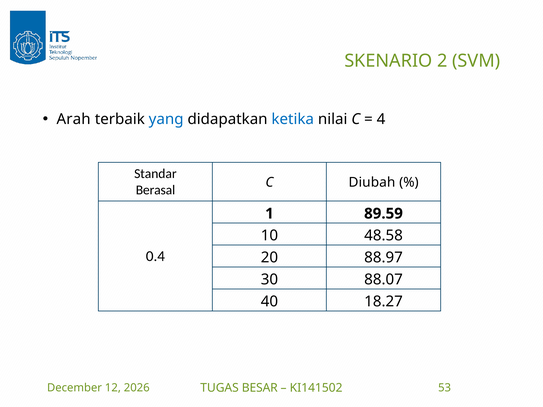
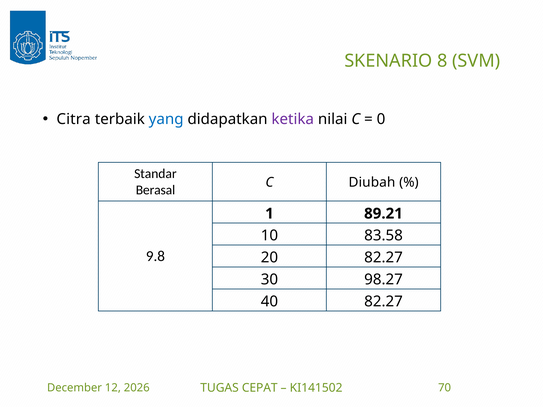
2: 2 -> 8
Arah: Arah -> Citra
ketika colour: blue -> purple
4: 4 -> 0
89.59: 89.59 -> 89.21
48.58: 48.58 -> 83.58
0.4: 0.4 -> 9.8
20 88.97: 88.97 -> 82.27
88.07: 88.07 -> 98.27
40 18.27: 18.27 -> 82.27
BESAR: BESAR -> CEPAT
53: 53 -> 70
